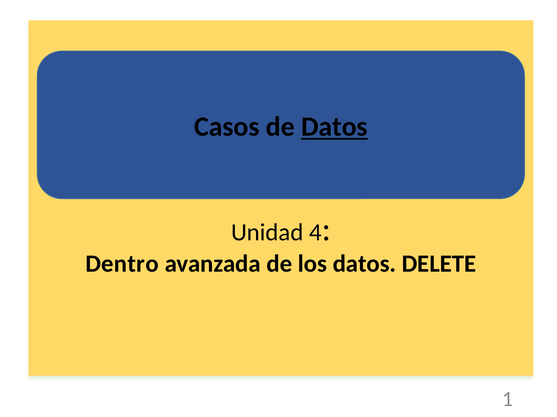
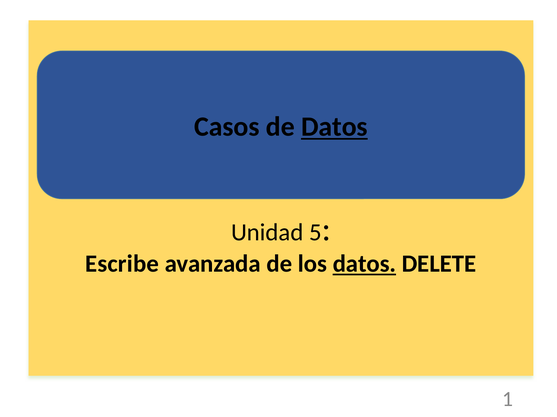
4: 4 -> 5
Dentro: Dentro -> Escribe
datos at (364, 264) underline: none -> present
